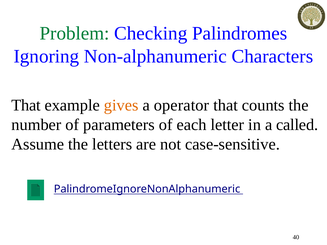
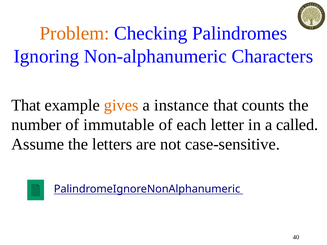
Problem colour: green -> orange
operator: operator -> instance
parameters: parameters -> immutable
